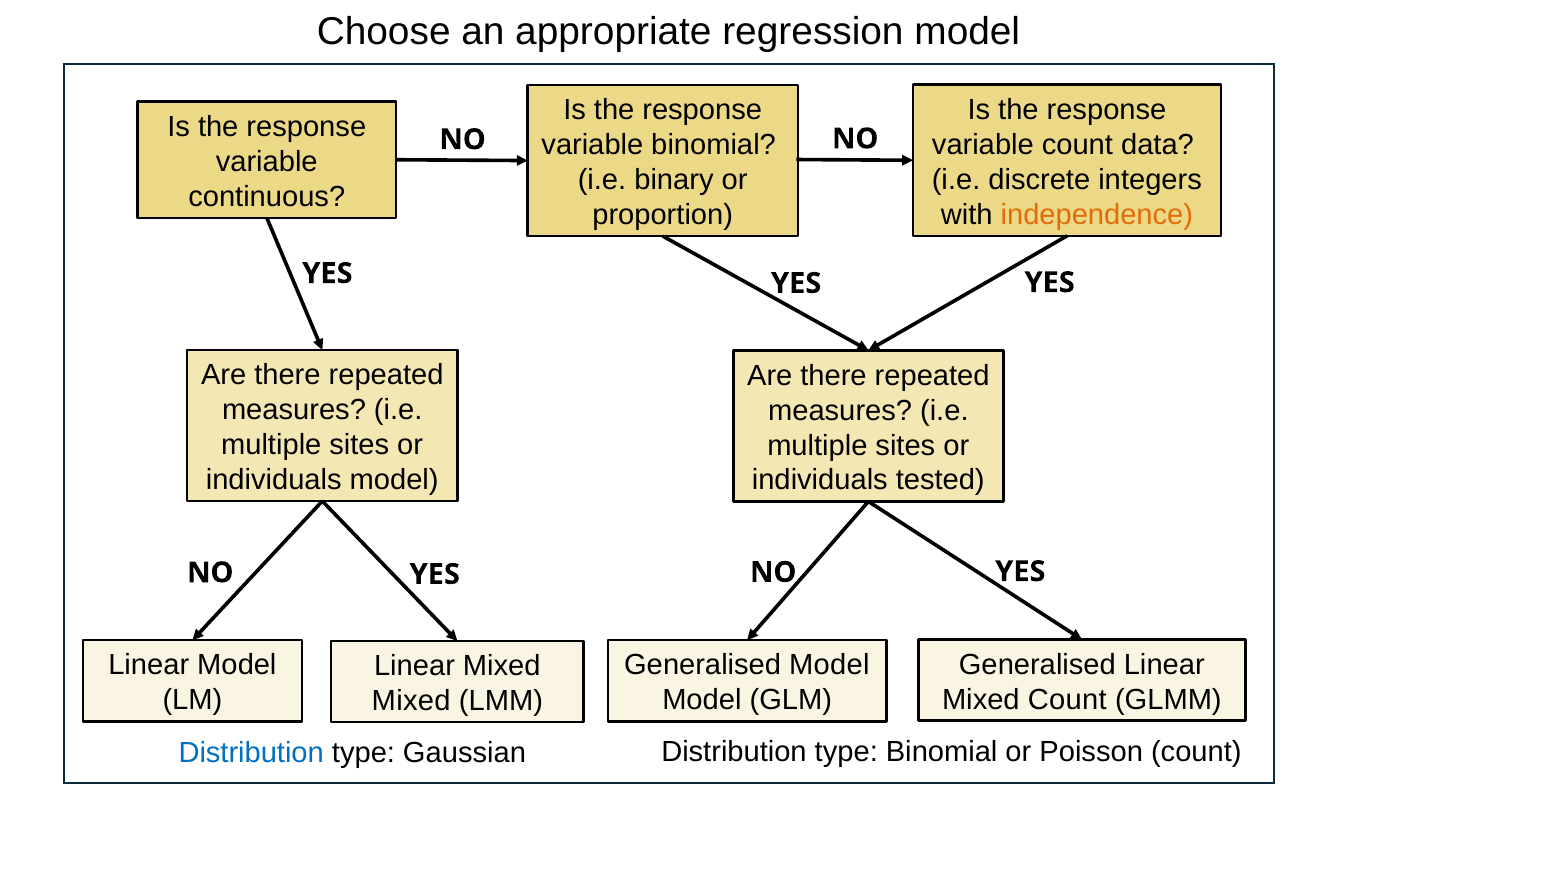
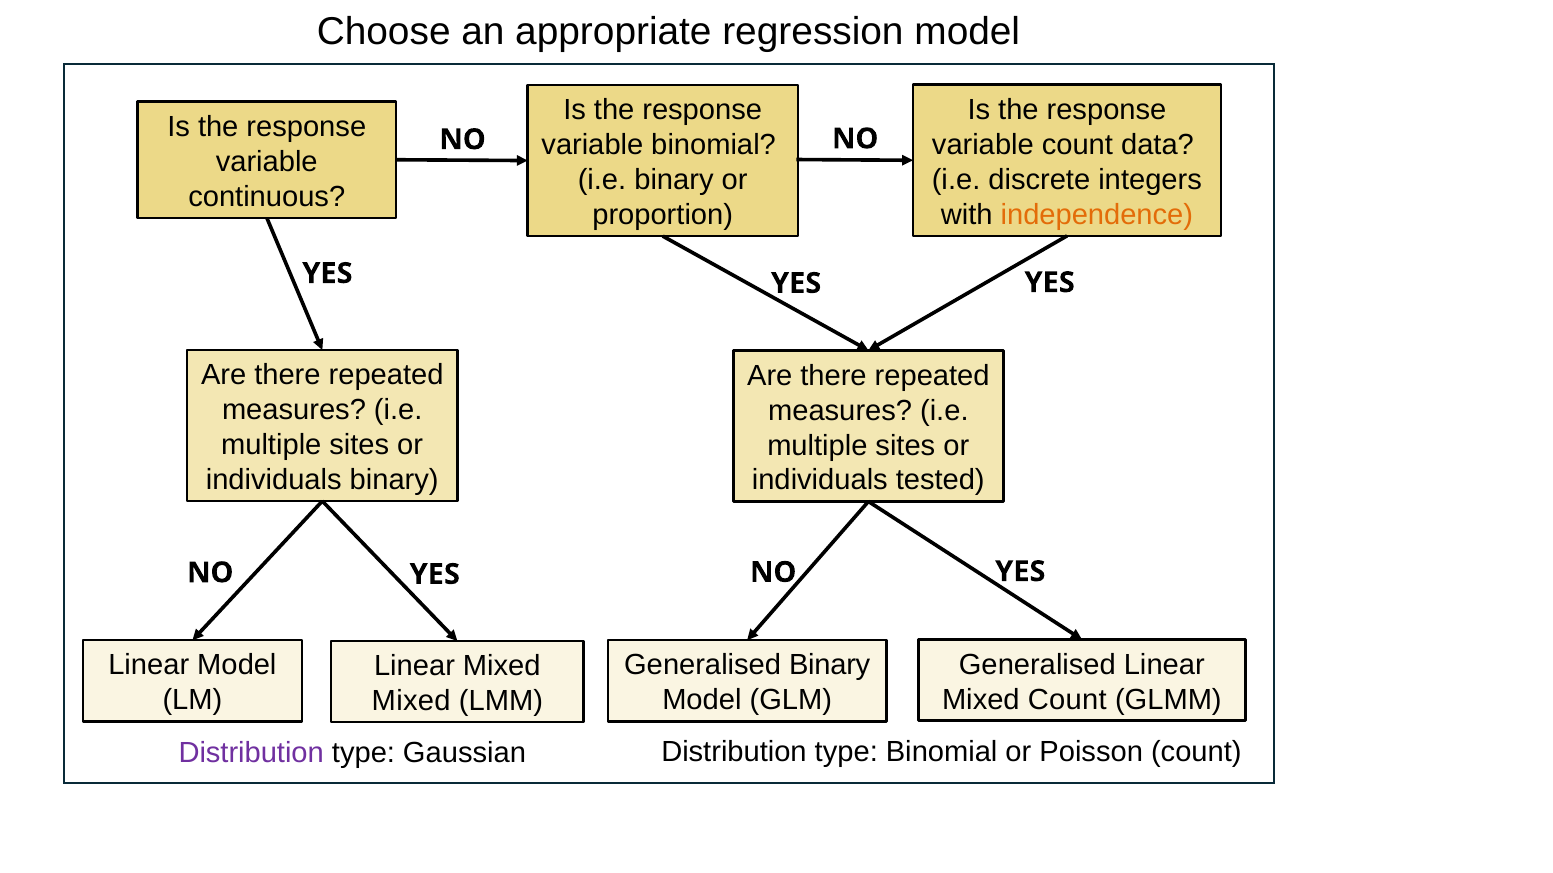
individuals model: model -> binary
Generalised Model: Model -> Binary
Distribution at (251, 754) colour: blue -> purple
